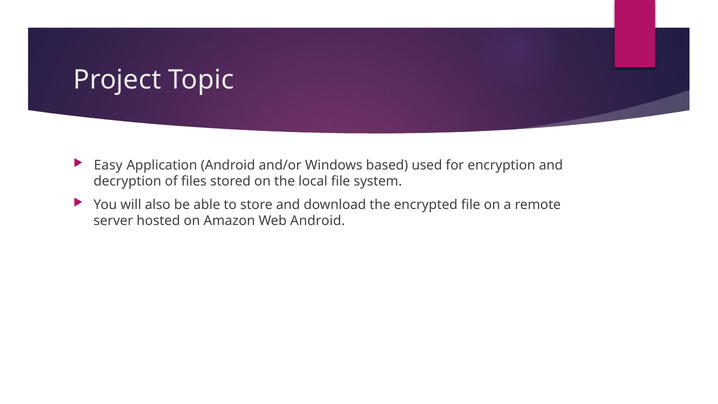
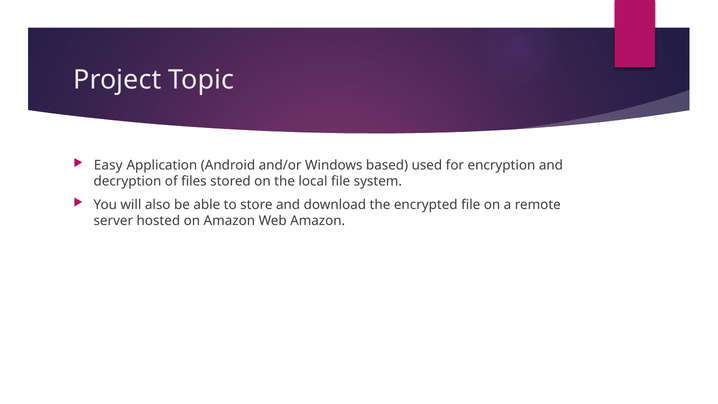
Web Android: Android -> Amazon
